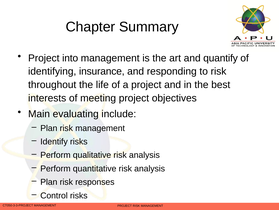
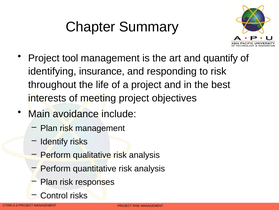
into: into -> tool
evaluating: evaluating -> avoidance
